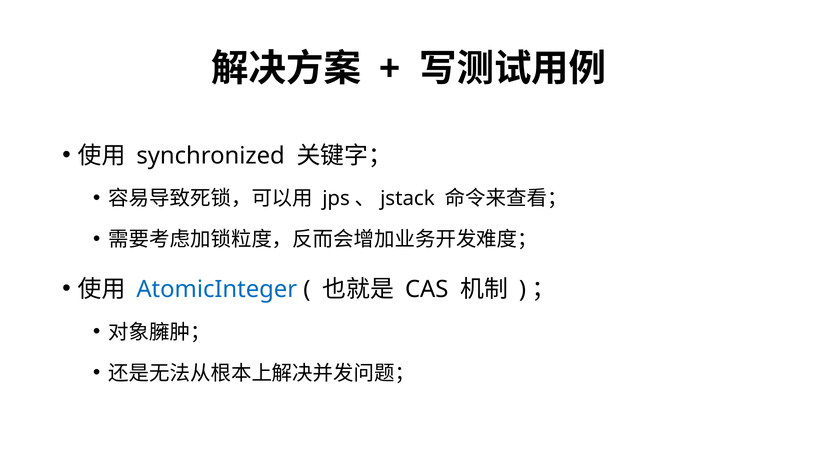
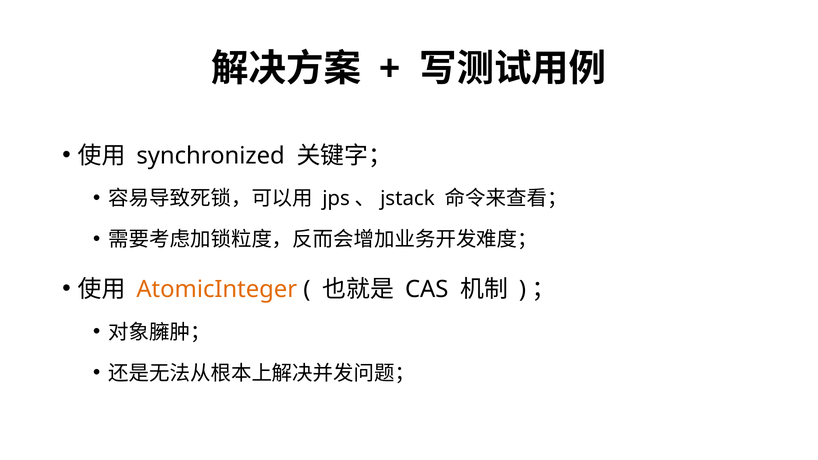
AtomicInteger colour: blue -> orange
